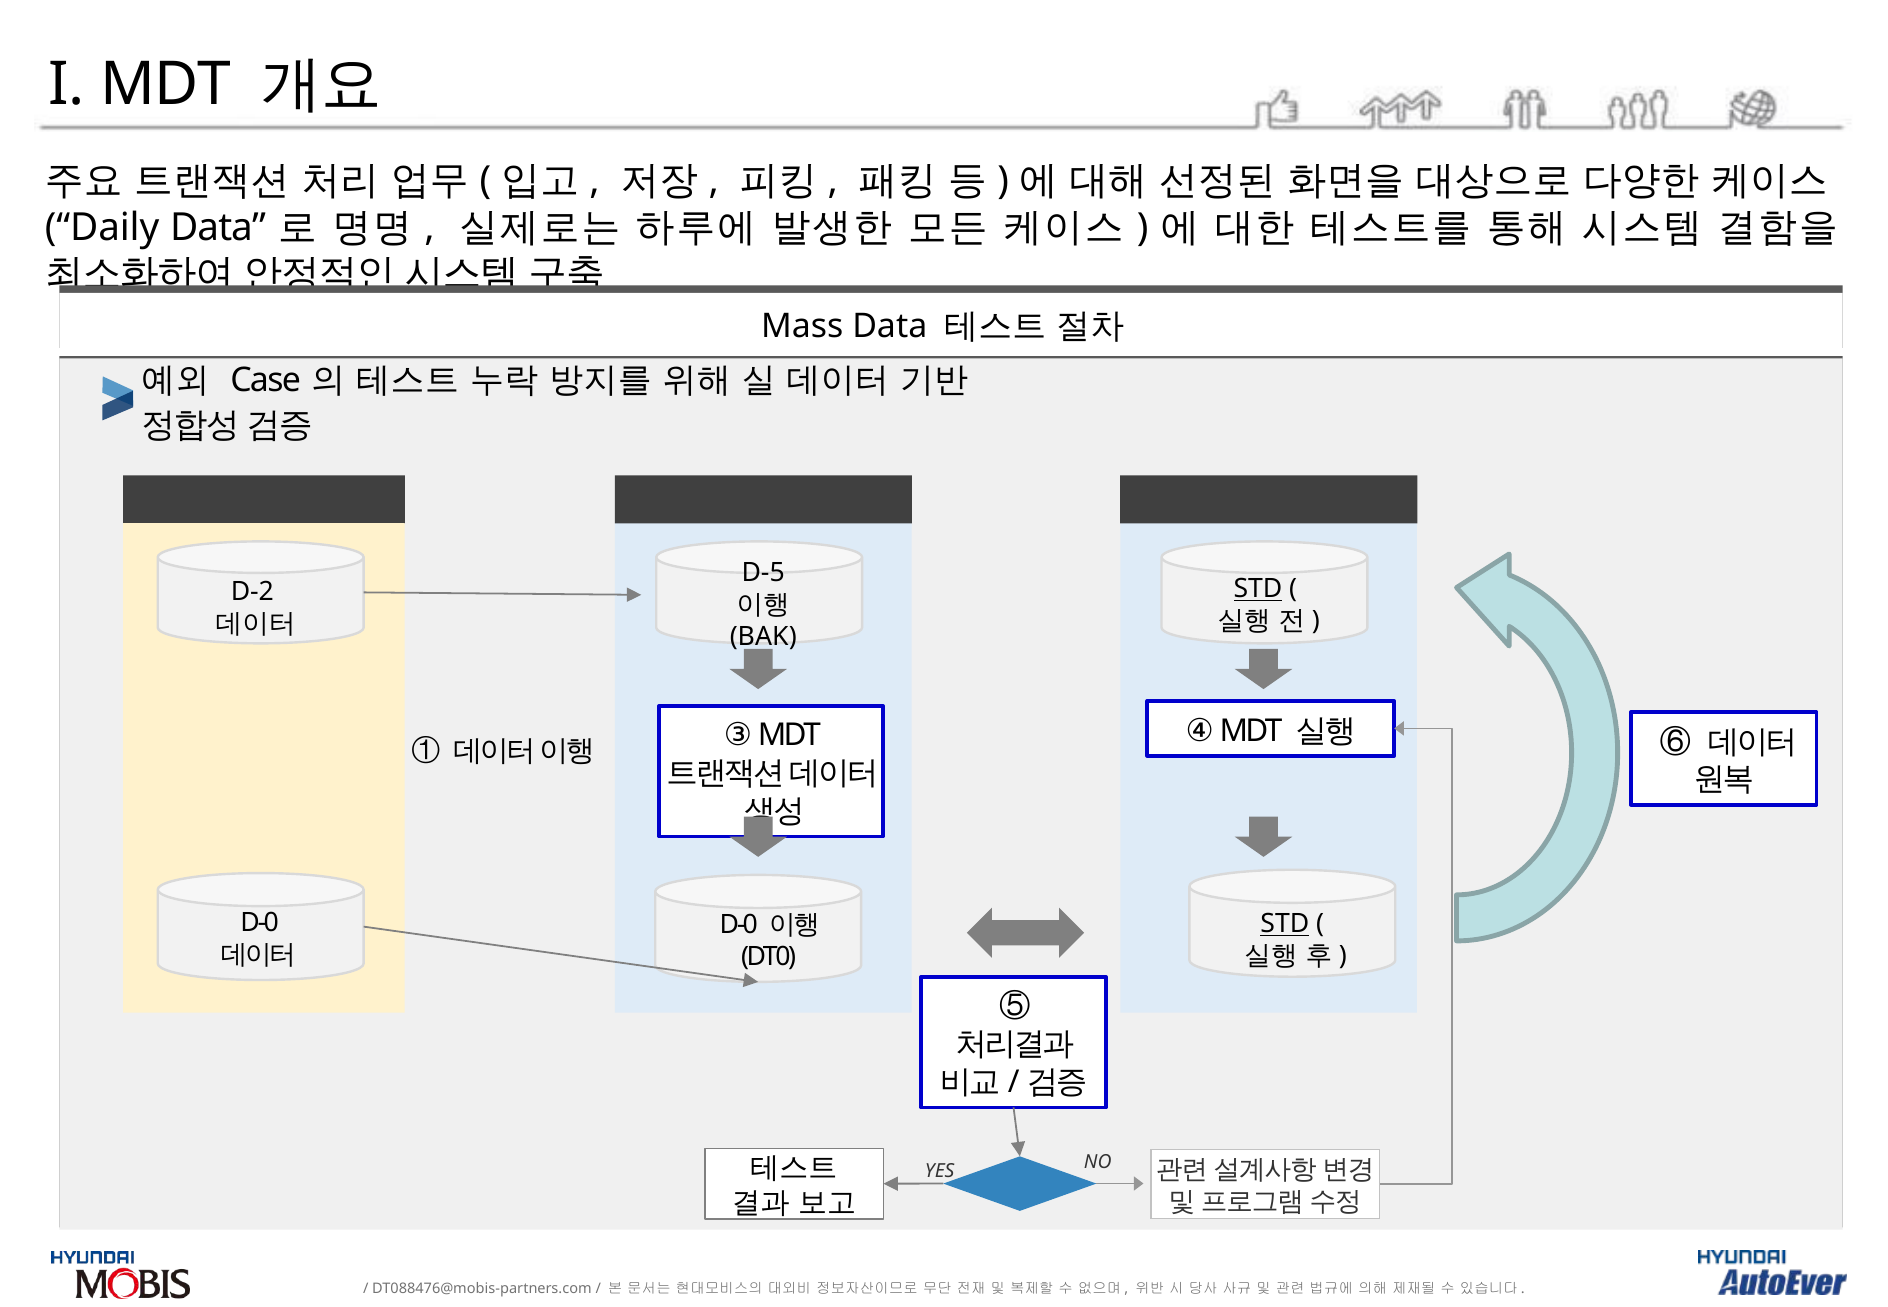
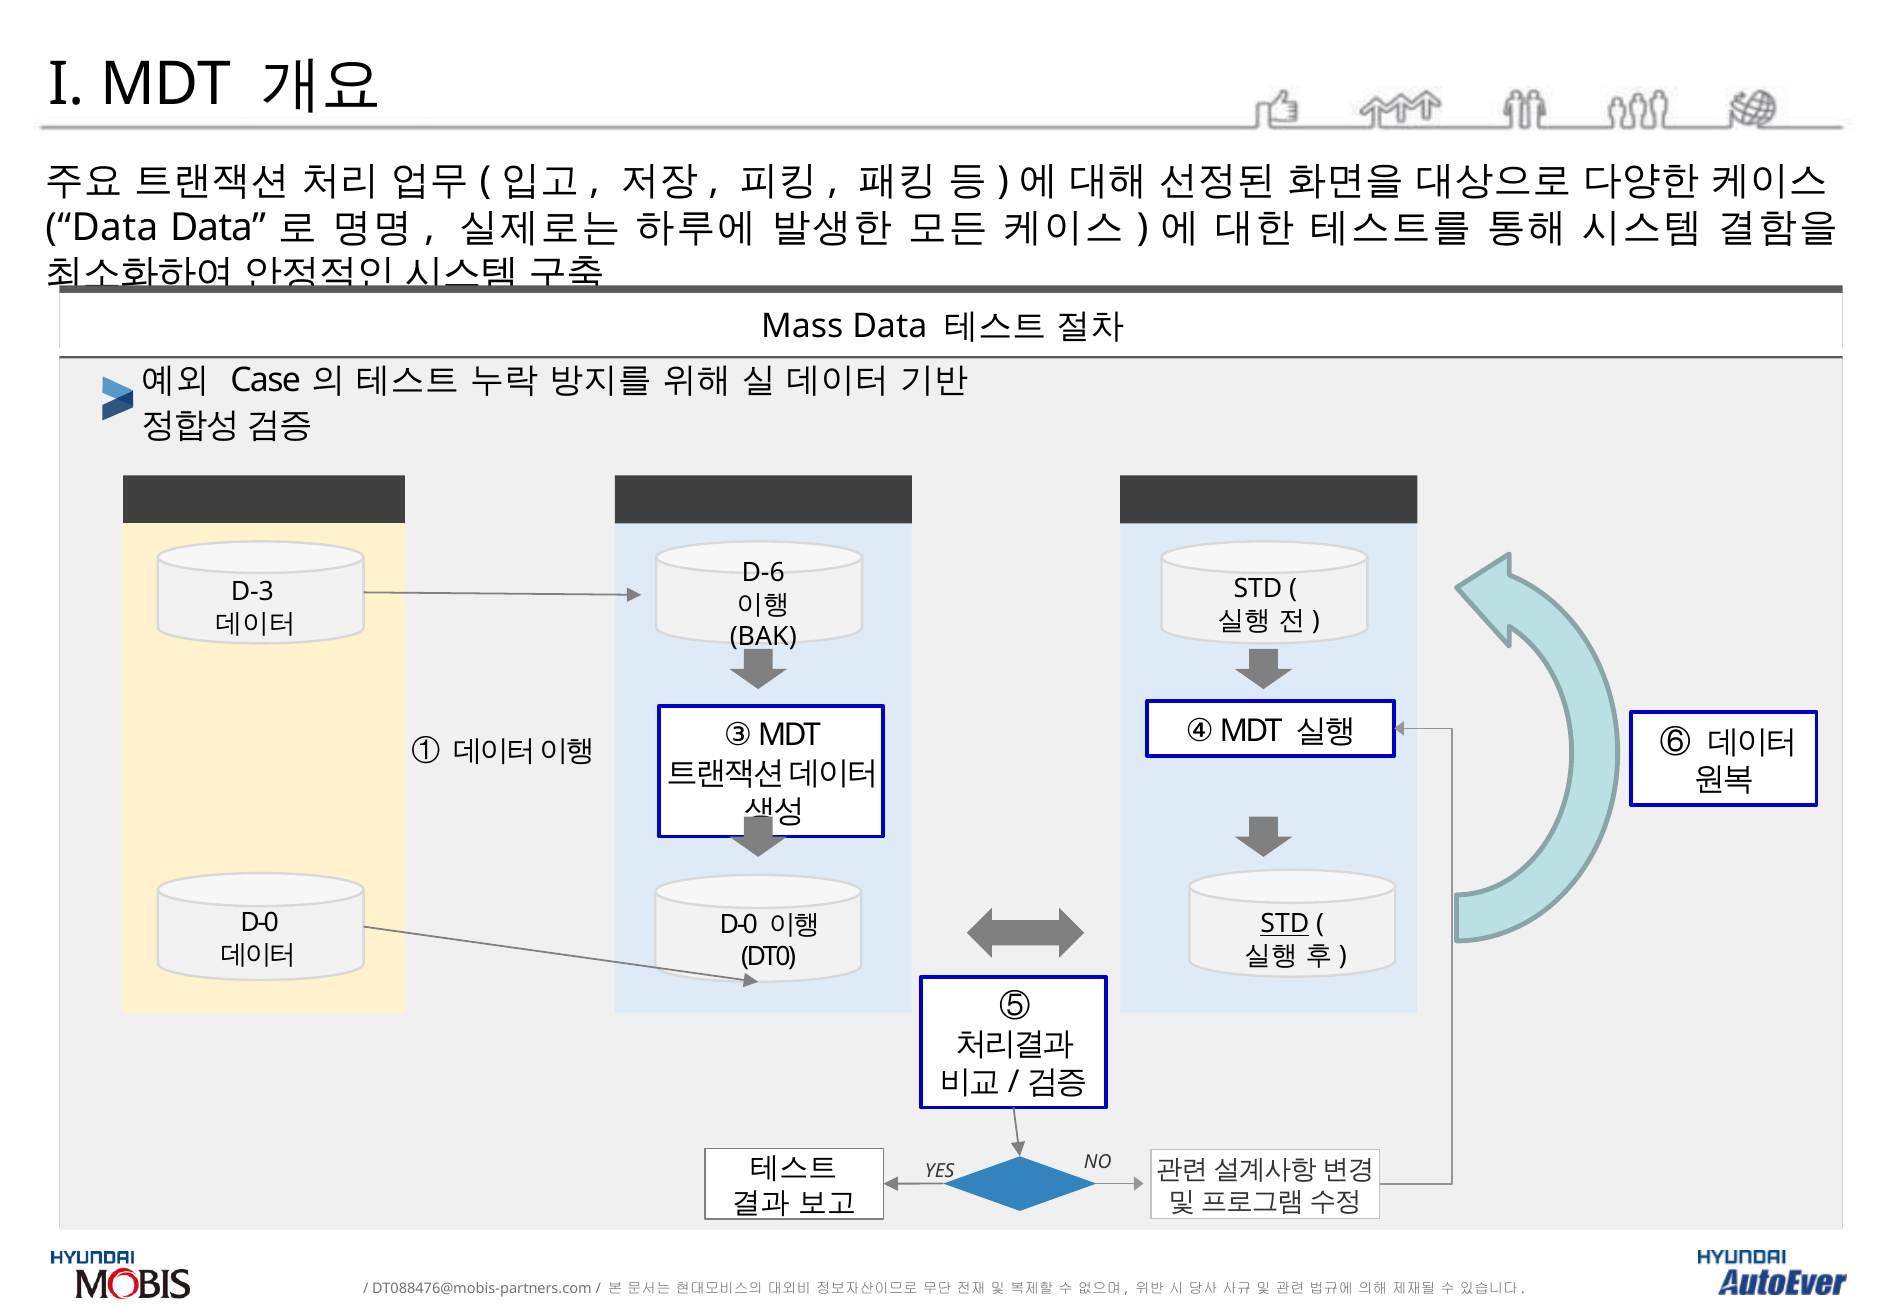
Daily at (102, 227): Daily -> Data
D-5: D-5 -> D-6
STD at (1258, 589) underline: present -> none
D-2: D-2 -> D-3
